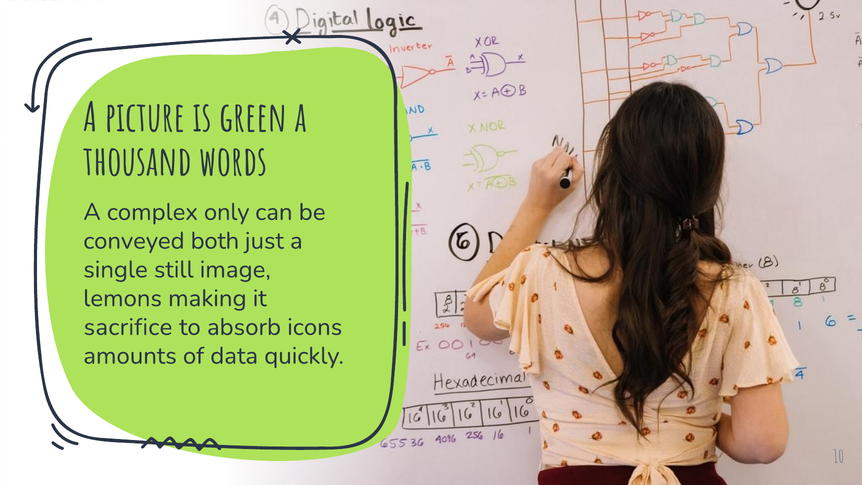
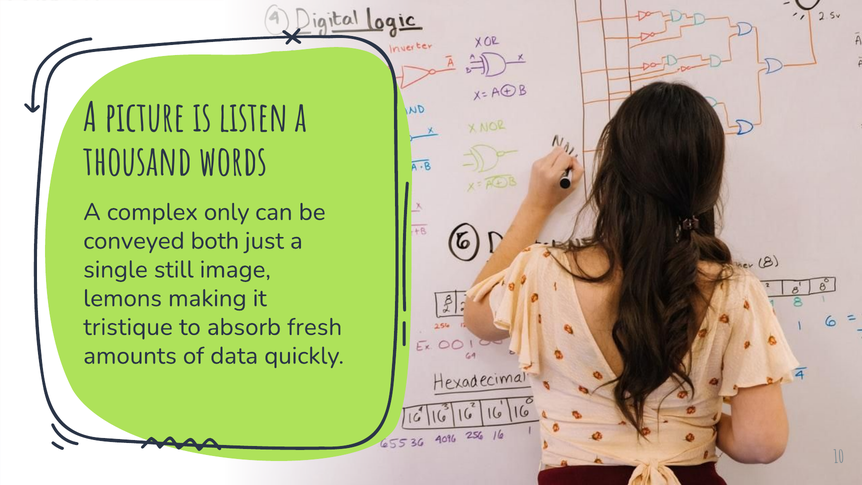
green: green -> listen
sacrifice: sacrifice -> tristique
icons: icons -> fresh
